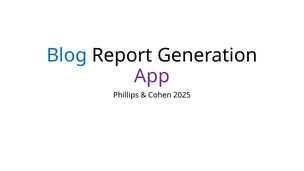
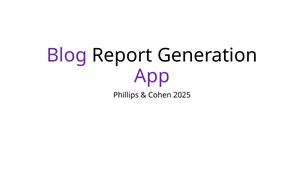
Blog colour: blue -> purple
